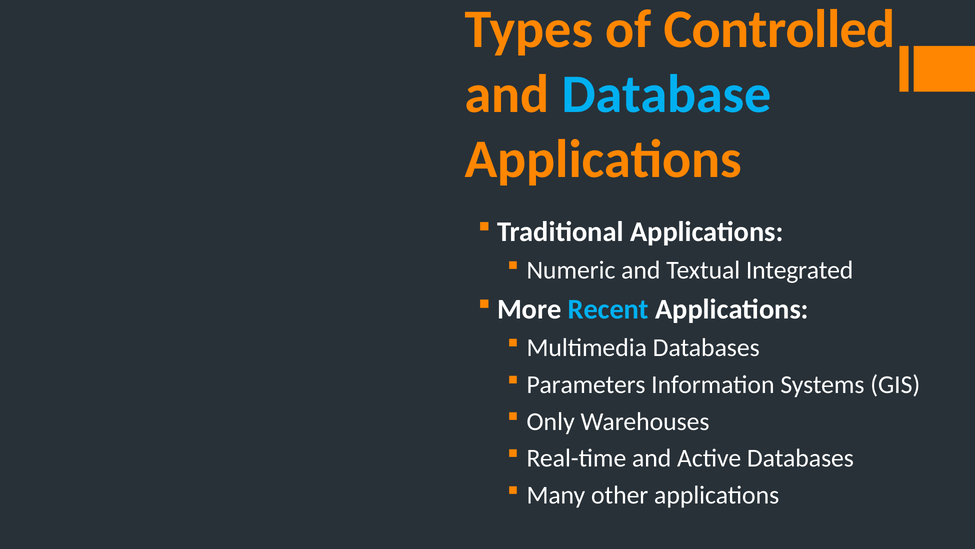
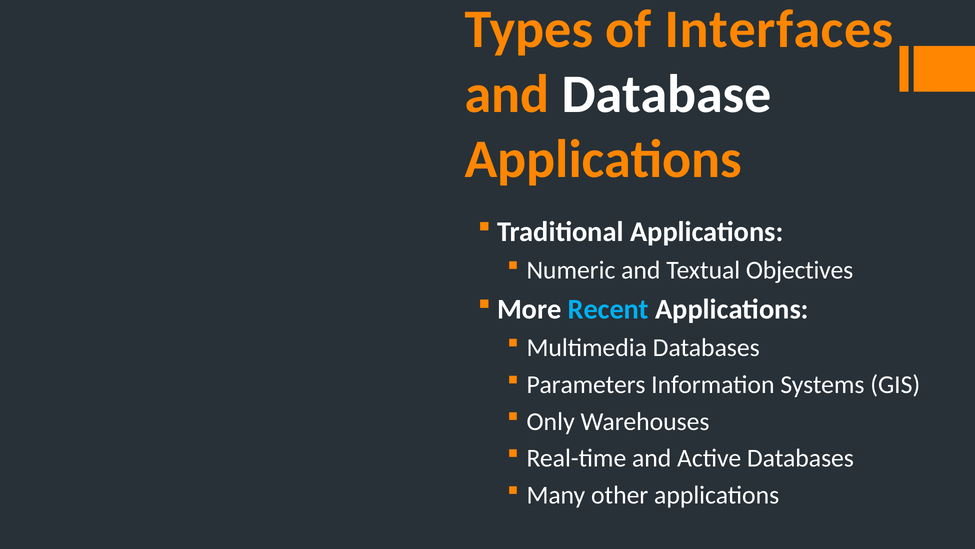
Controlled: Controlled -> Interfaces
Database colour: light blue -> white
Integrated: Integrated -> Objectives
